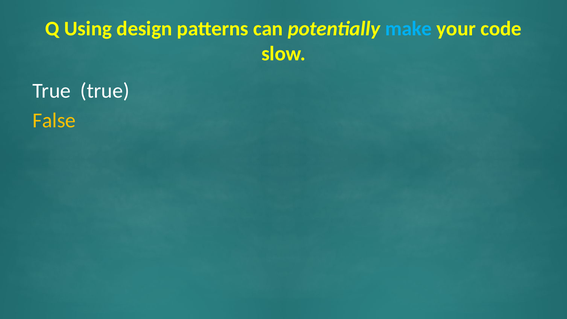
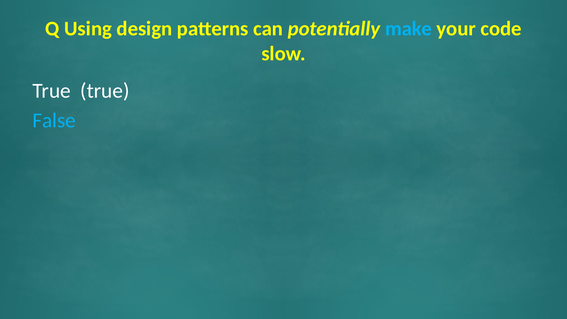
False colour: yellow -> light blue
